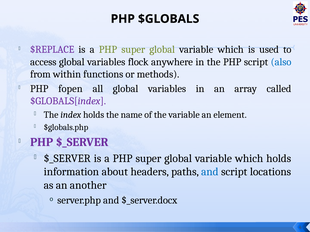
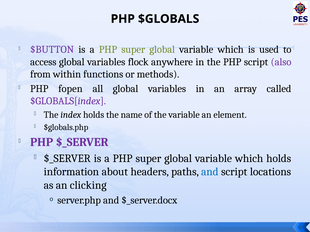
$REPLACE: $REPLACE -> $BUTTON
also colour: blue -> purple
another: another -> clicking
